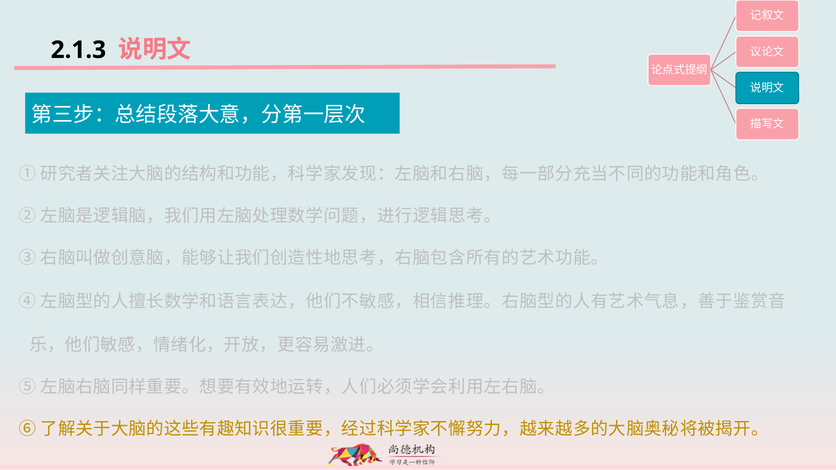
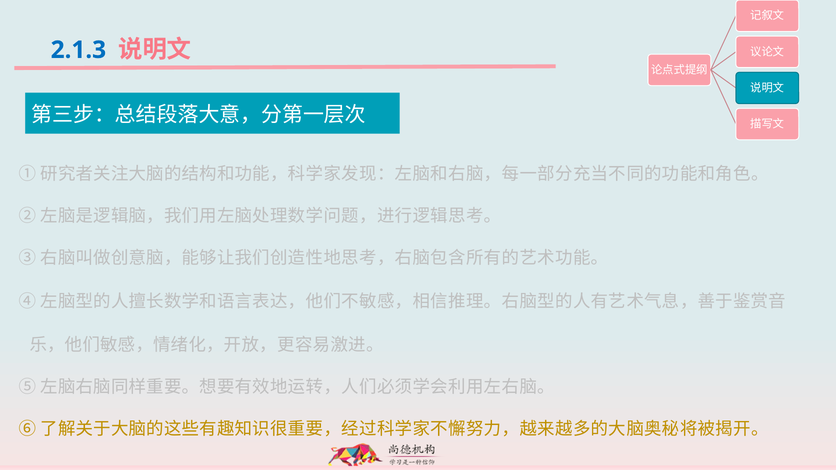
2.1.3 colour: black -> blue
